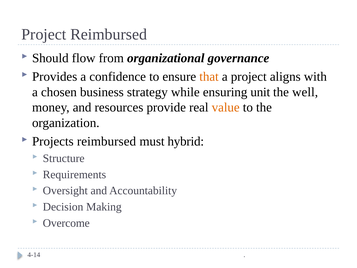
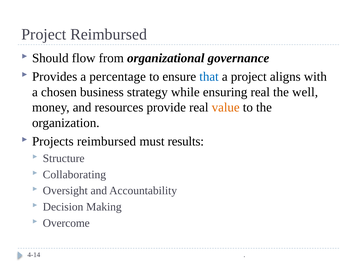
confidence: confidence -> percentage
that colour: orange -> blue
ensuring unit: unit -> real
hybrid: hybrid -> results
Requirements: Requirements -> Collaborating
